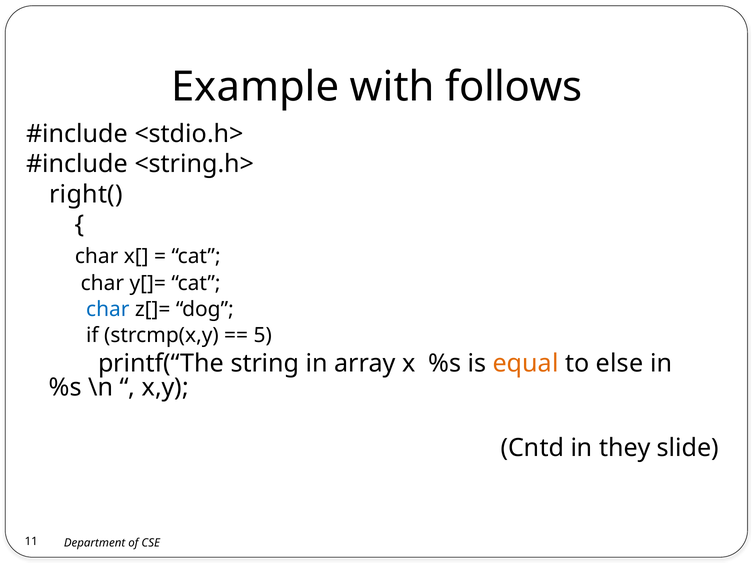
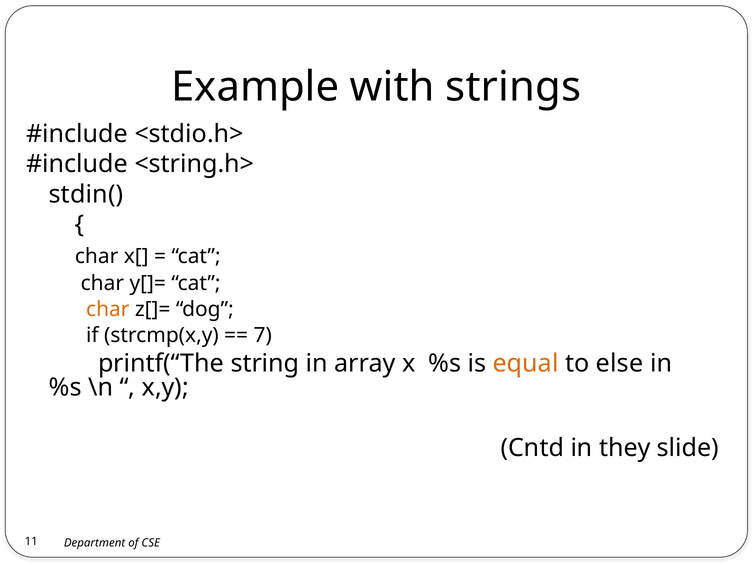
follows: follows -> strings
right(: right( -> stdin(
char at (108, 309) colour: blue -> orange
5: 5 -> 7
